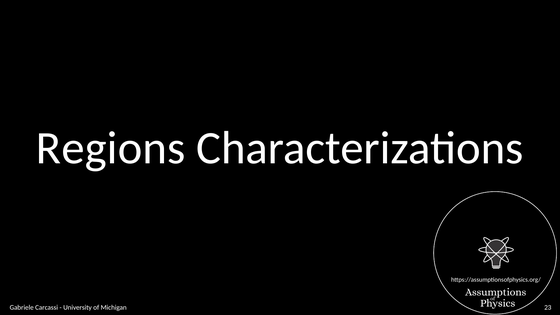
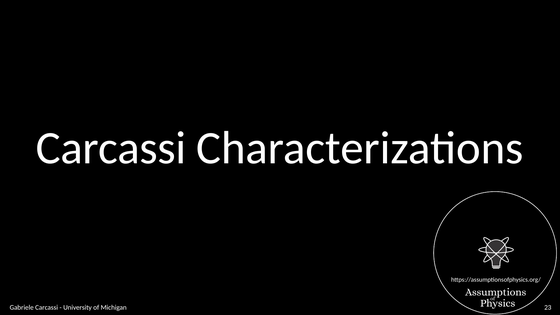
Regions at (111, 148): Regions -> Carcassi
